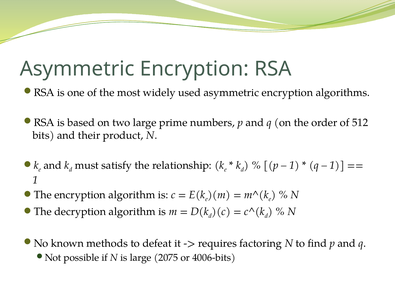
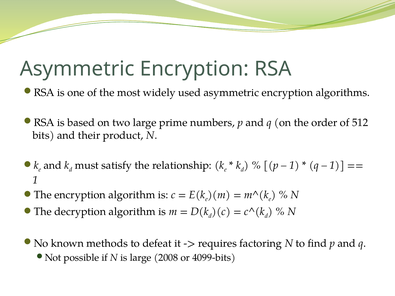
2075: 2075 -> 2008
4006-bits: 4006-bits -> 4099-bits
